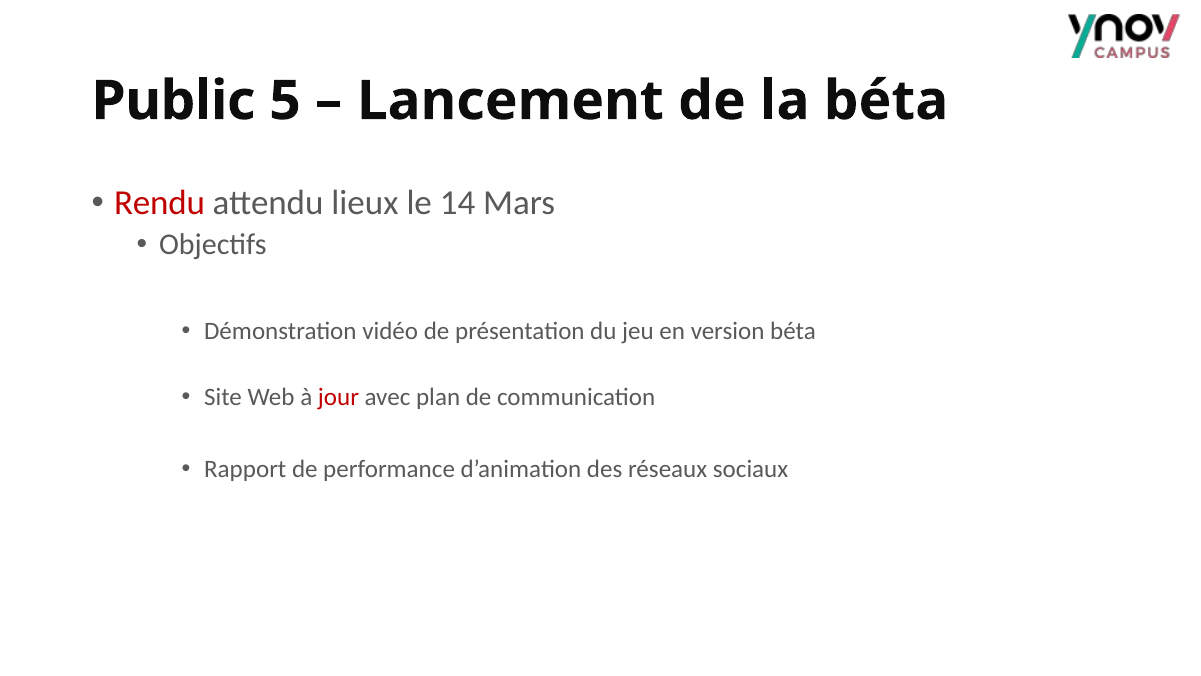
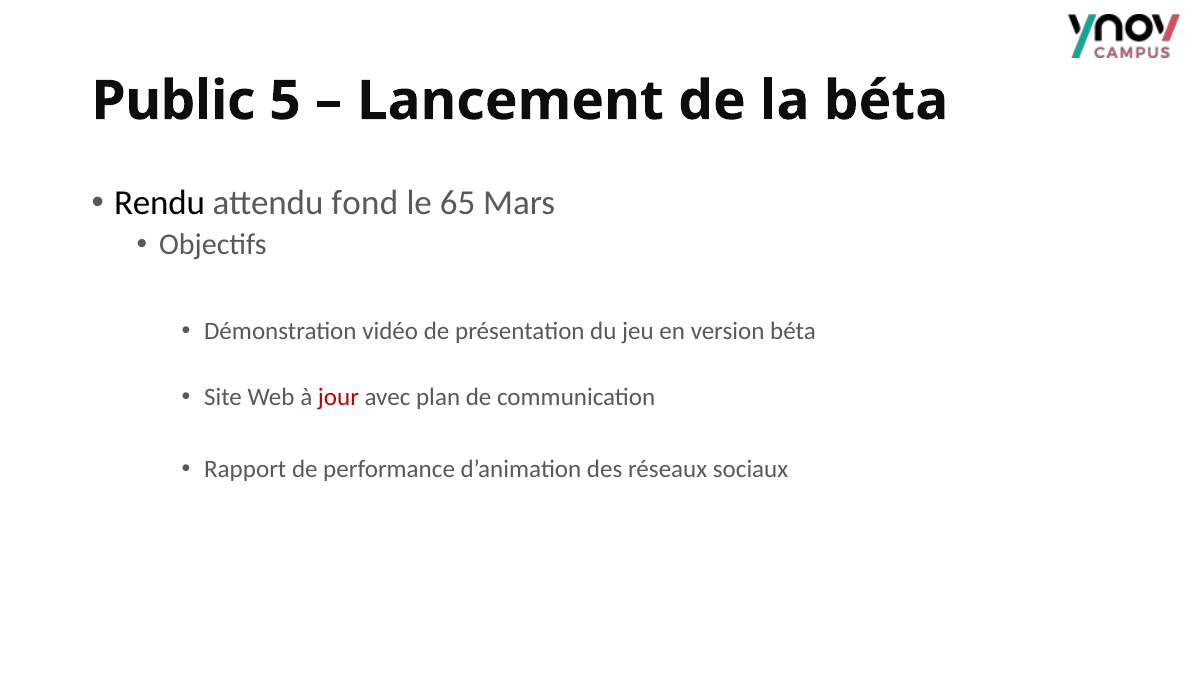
Rendu colour: red -> black
lieux: lieux -> fond
14: 14 -> 65
